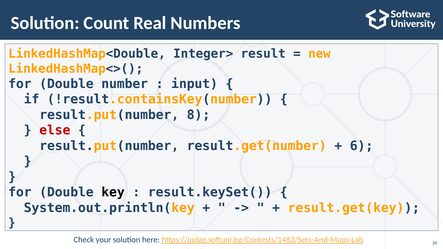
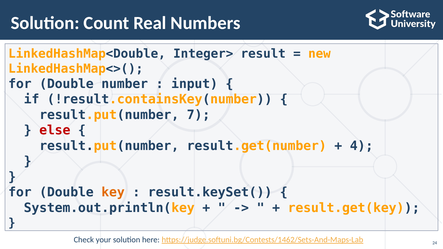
8: 8 -> 7
6: 6 -> 4
key colour: black -> orange
